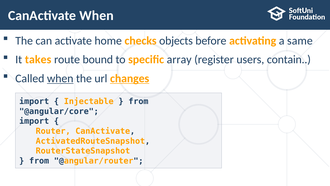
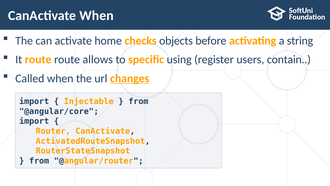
same: same -> string
It takes: takes -> route
bound: bound -> allows
array: array -> using
when at (60, 78) underline: present -> none
